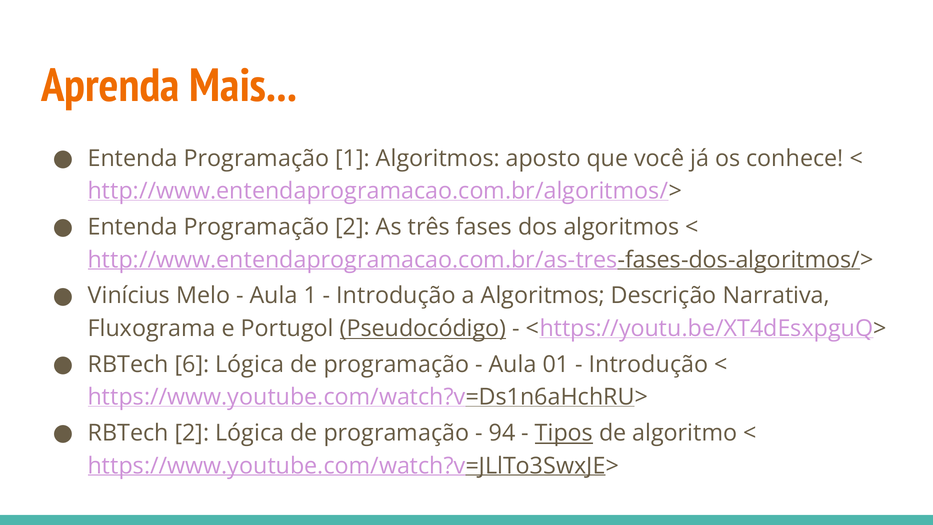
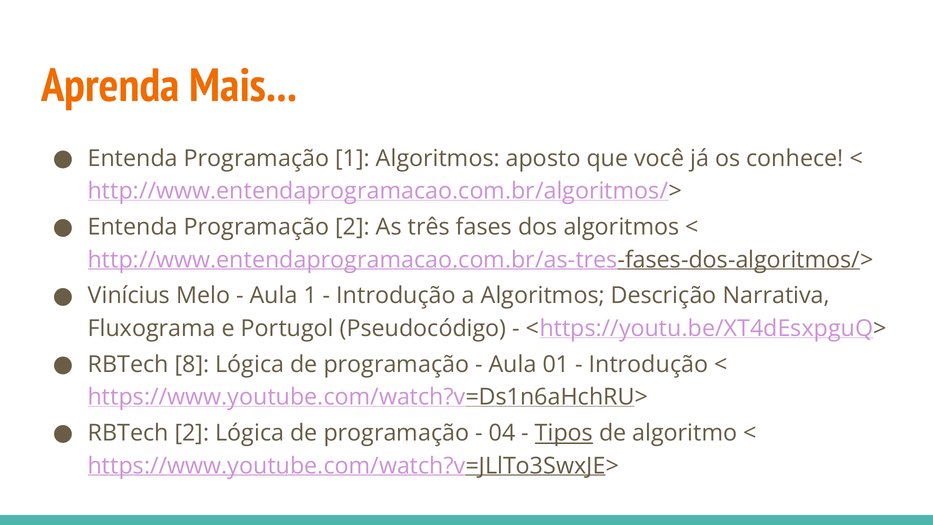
Pseudocódigo underline: present -> none
6: 6 -> 8
94: 94 -> 04
